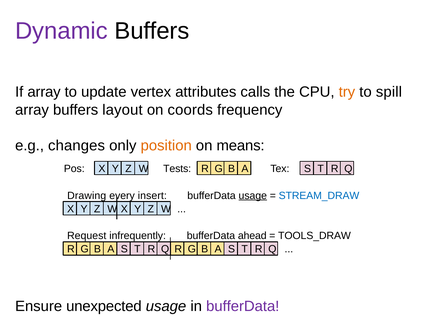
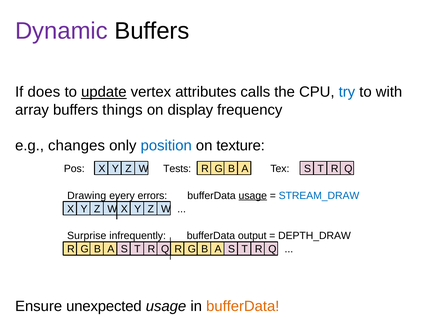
If array: array -> does
update underline: none -> present
try colour: orange -> blue
spill: spill -> with
layout: layout -> things
coords: coords -> display
position colour: orange -> blue
means: means -> texture
insert: insert -> errors
Request: Request -> Surprise
ahead: ahead -> output
TOOLS_DRAW: TOOLS_DRAW -> DEPTH_DRAW
bufferData at (243, 307) colour: purple -> orange
